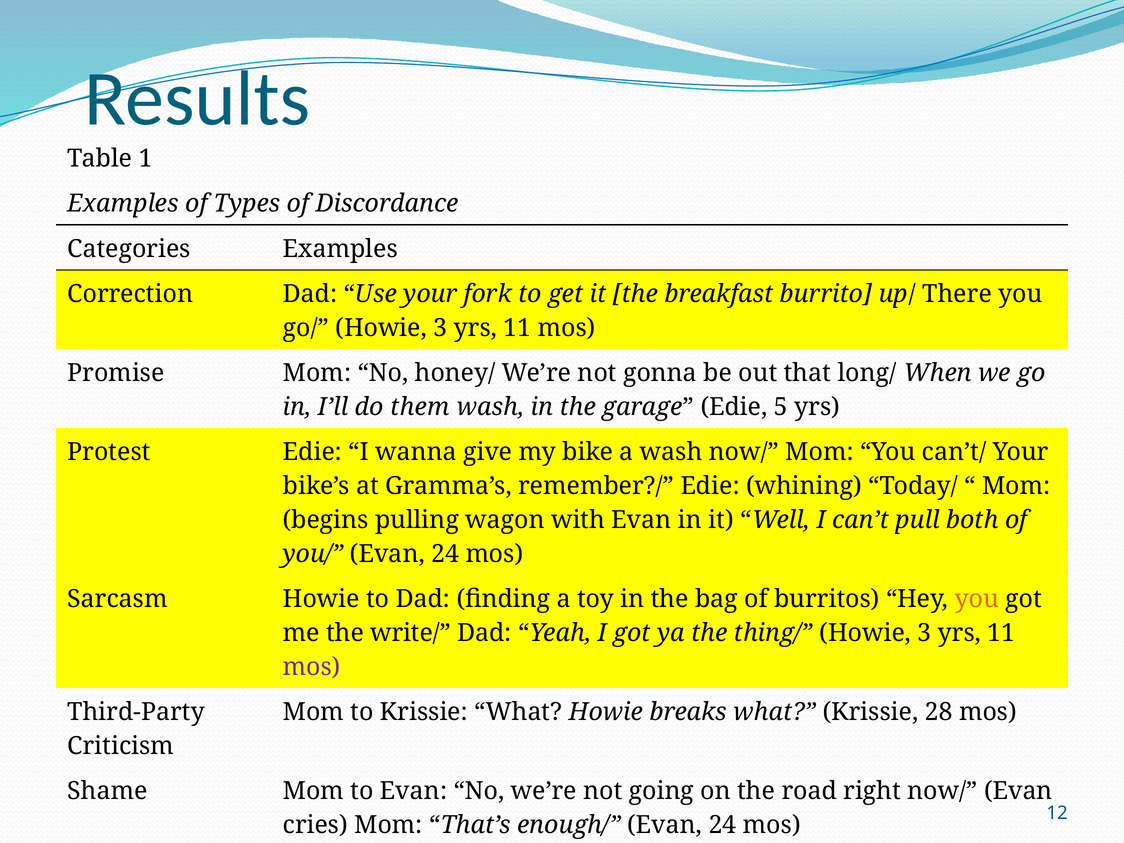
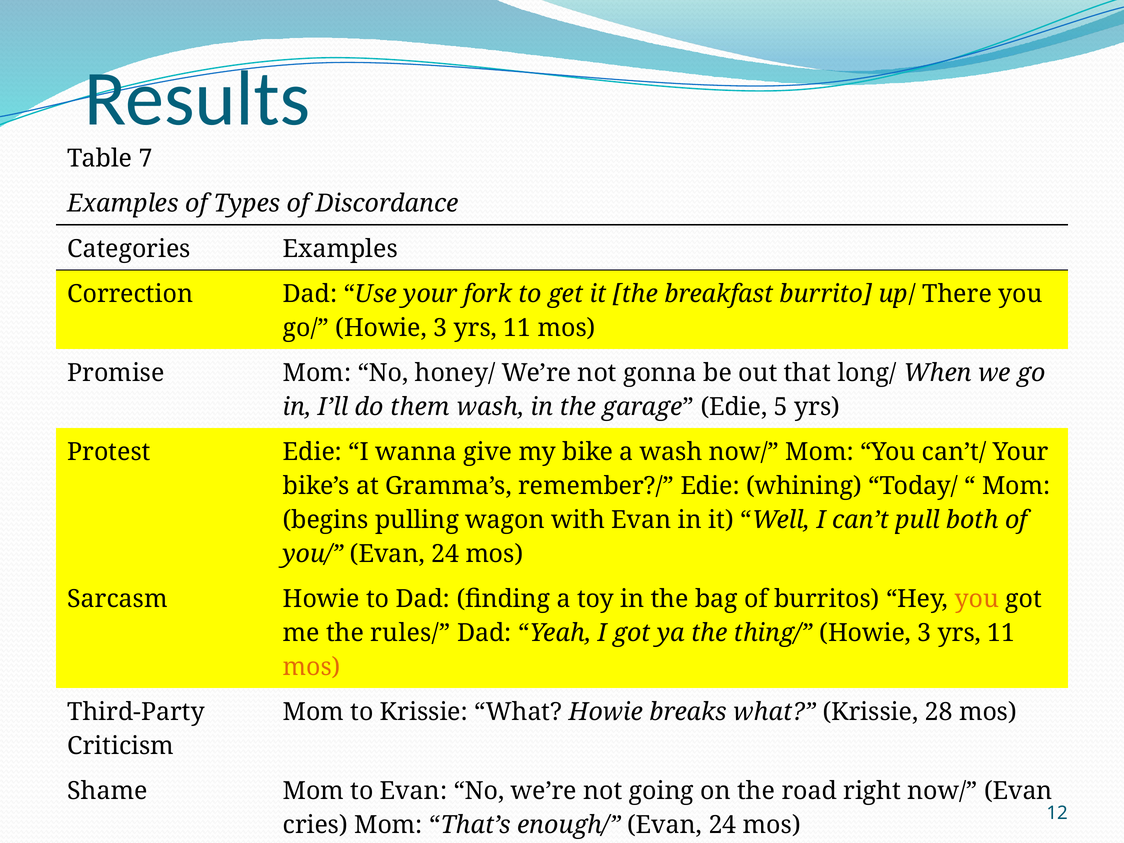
1: 1 -> 7
write/: write/ -> rules/
mos at (312, 667) colour: purple -> orange
